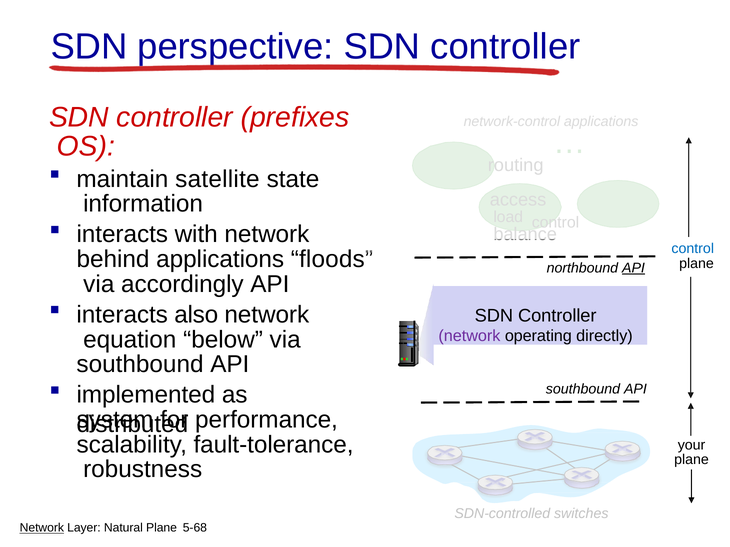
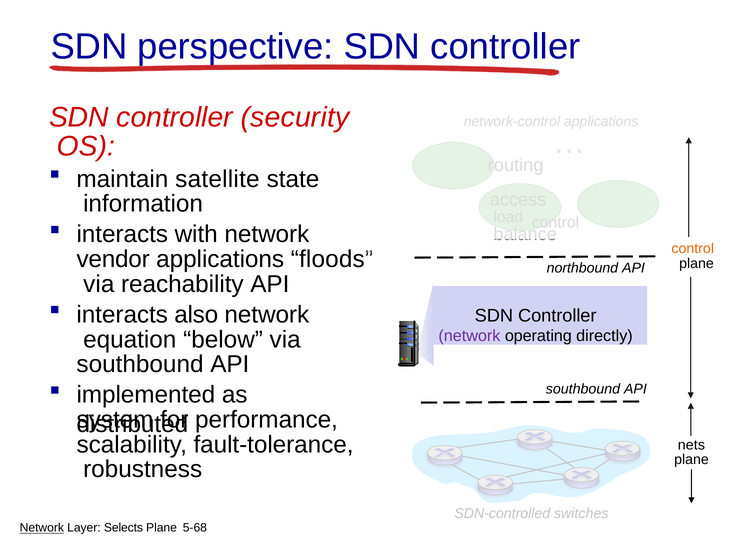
prefixes: prefixes -> security
control at (693, 249) colour: blue -> orange
behind: behind -> vendor
API at (634, 268) underline: present -> none
accordingly: accordingly -> reachability
your: your -> nets
Natural: Natural -> Selects
